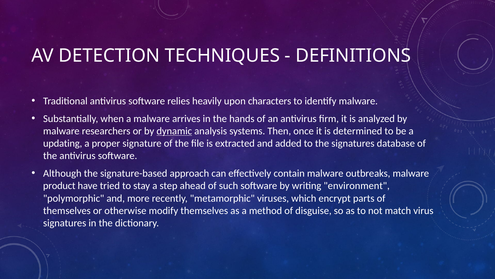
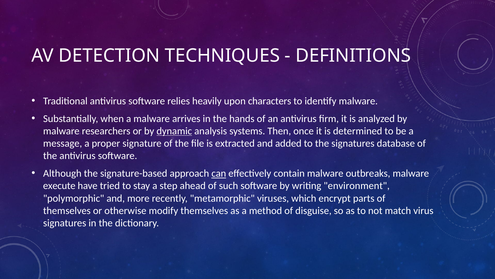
updating: updating -> message
can underline: none -> present
product: product -> execute
